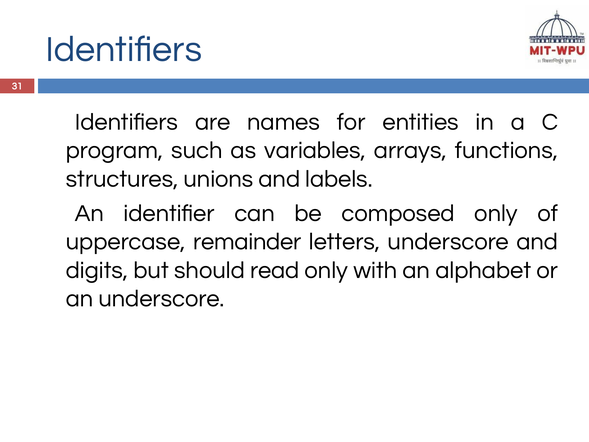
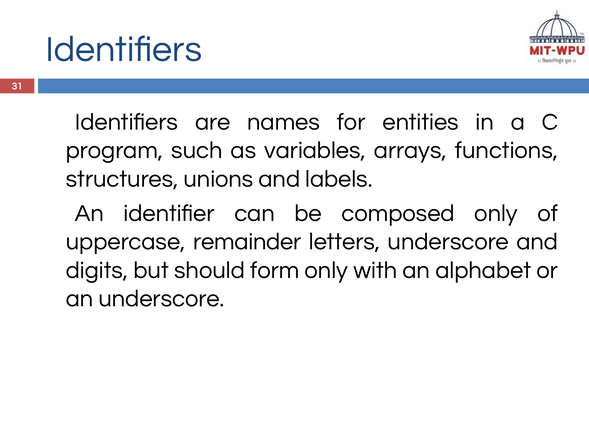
read: read -> form
